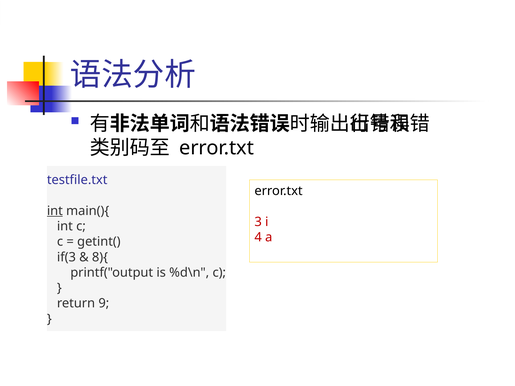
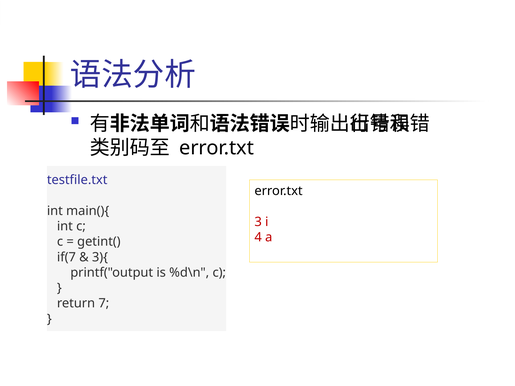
int at (55, 211) underline: present -> none
if(3: if(3 -> if(7
8){: 8){ -> 3){
9: 9 -> 7
